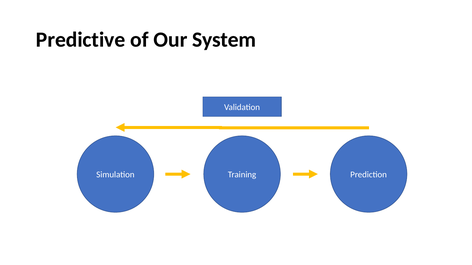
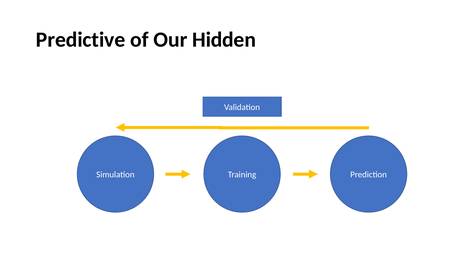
System: System -> Hidden
